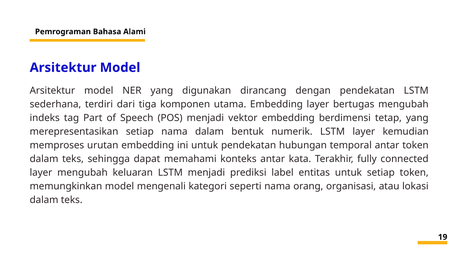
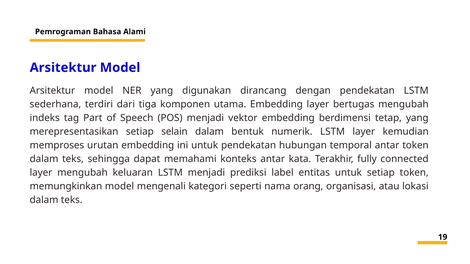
setiap nama: nama -> selain
